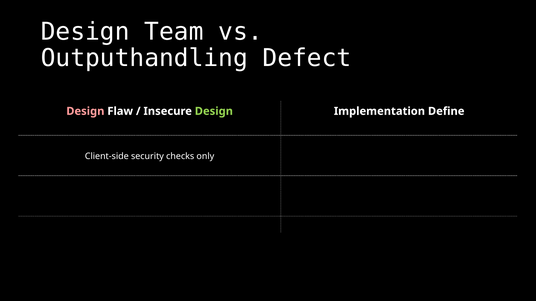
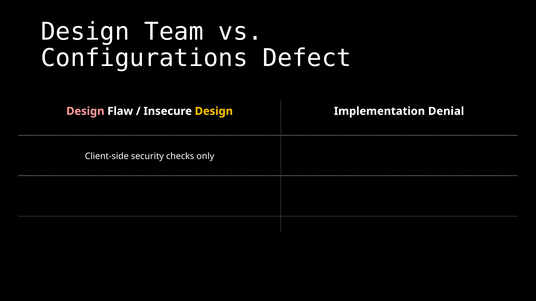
Outputhandling: Outputhandling -> Configurations
Design at (214, 111) colour: light green -> yellow
Define: Define -> Denial
